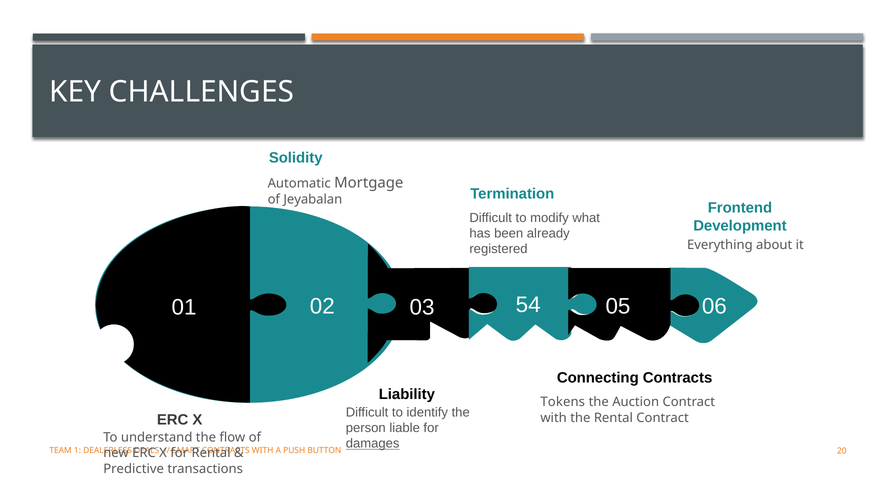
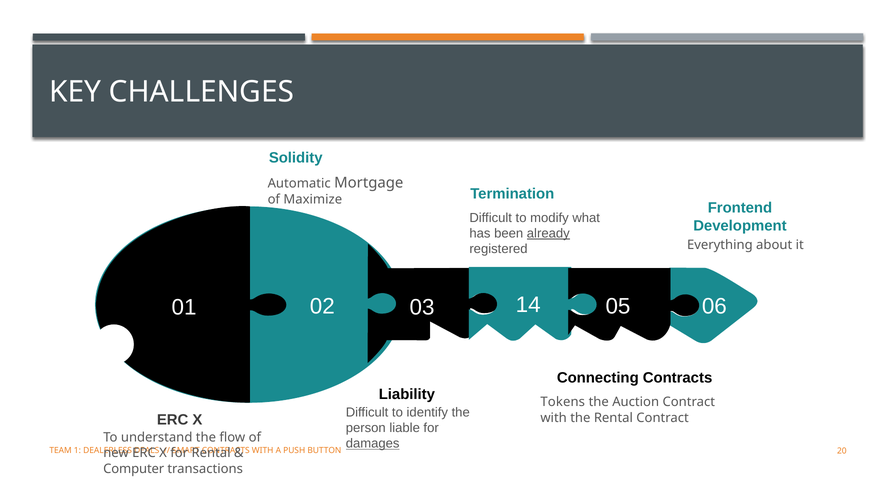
Jeyabalan: Jeyabalan -> Maximize
already underline: none -> present
54: 54 -> 14
Predictive: Predictive -> Computer
